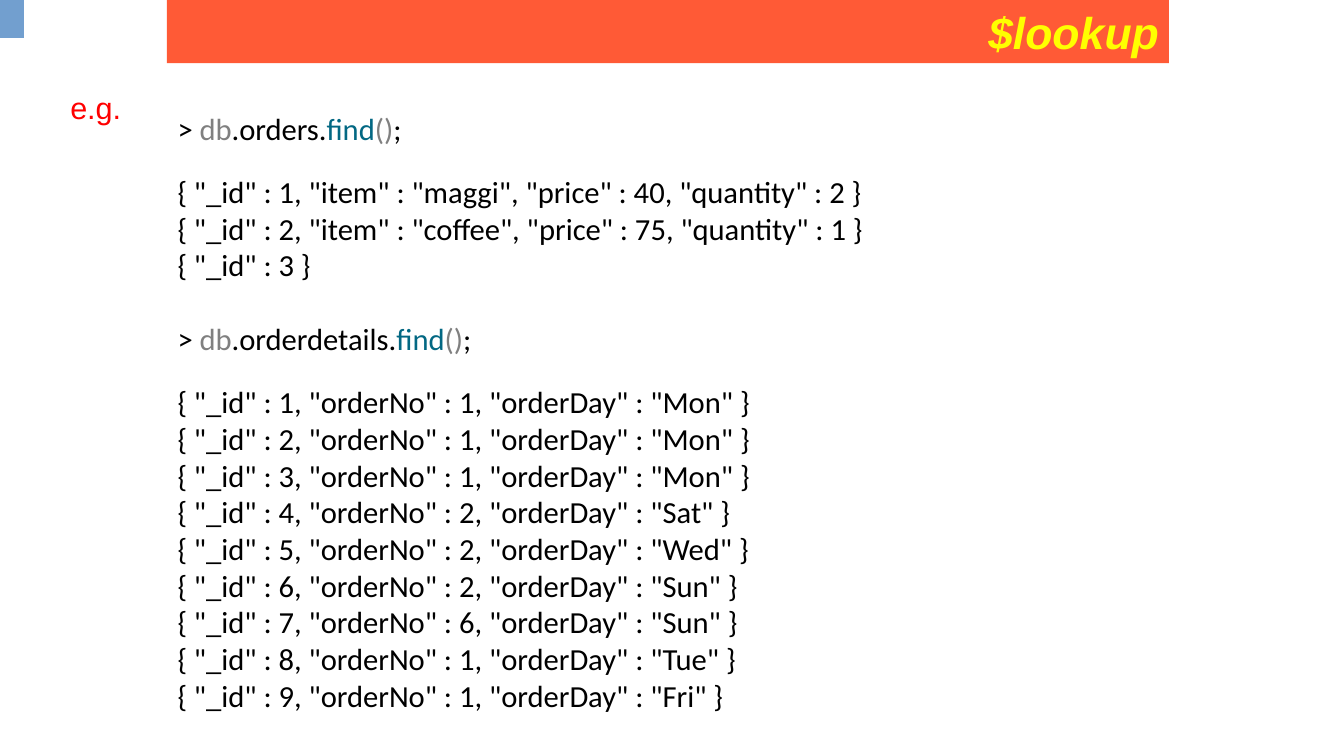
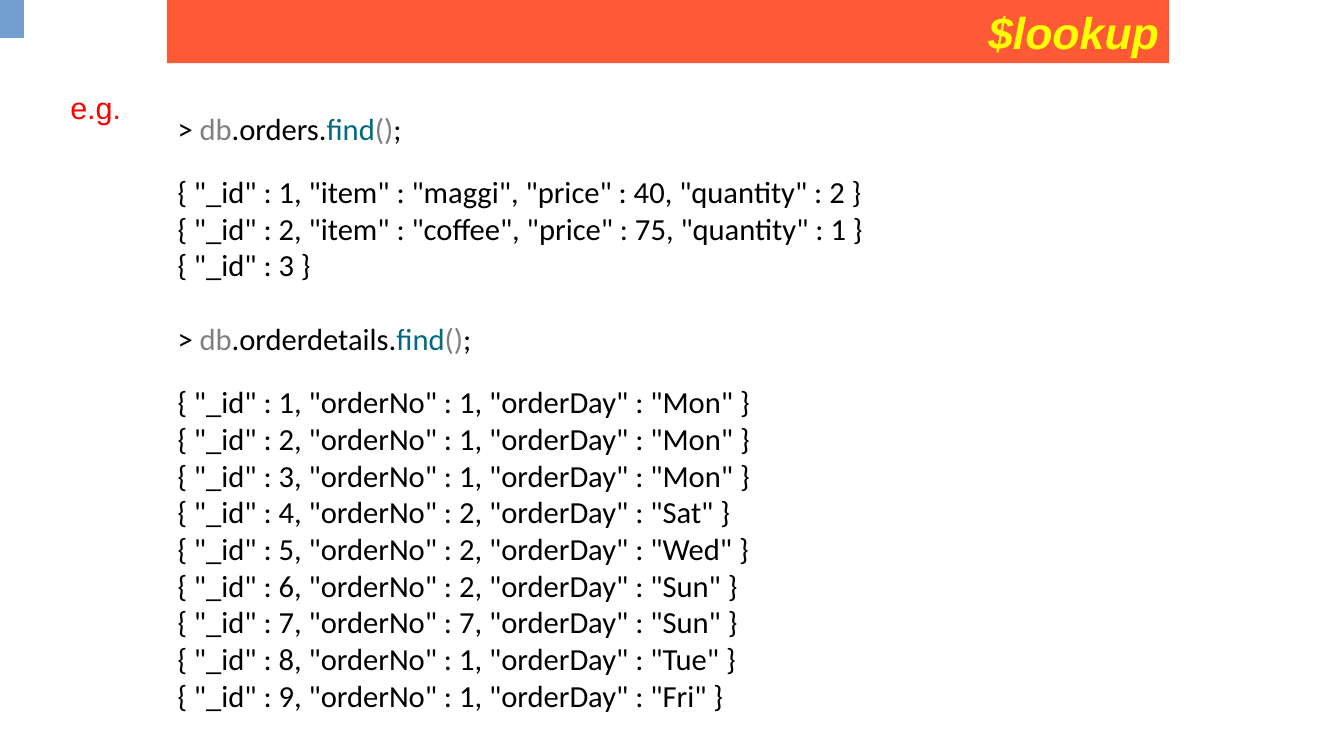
6 at (471, 624): 6 -> 7
